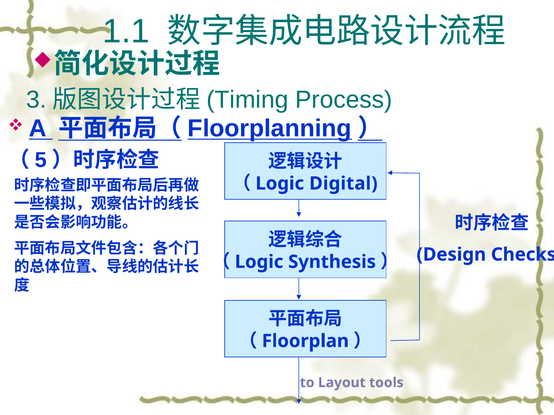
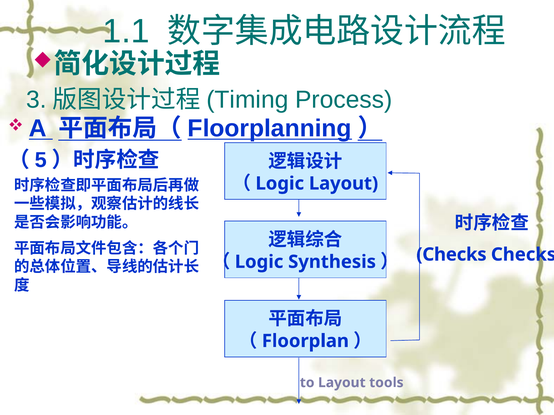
Digital at (343, 184): Digital -> Layout
Design at (451, 255): Design -> Checks
